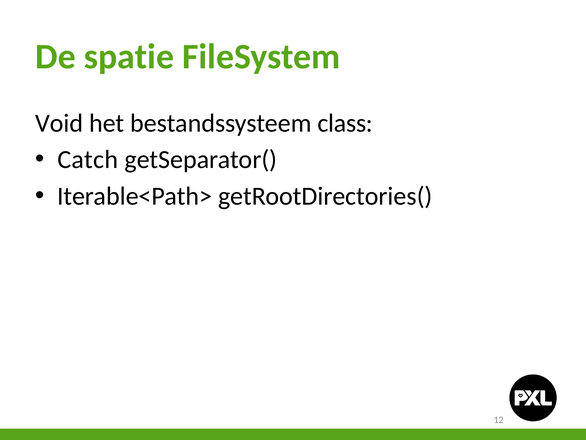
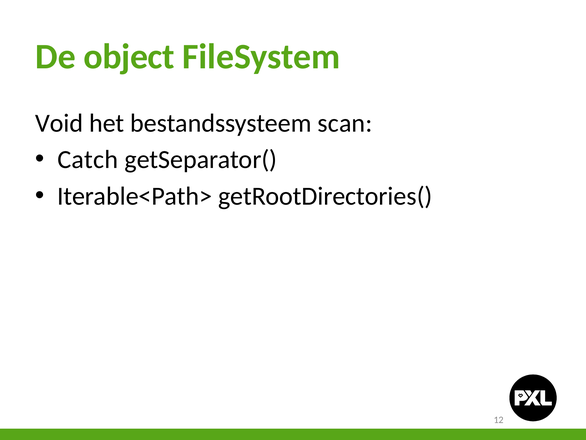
spatie: spatie -> object
class: class -> scan
